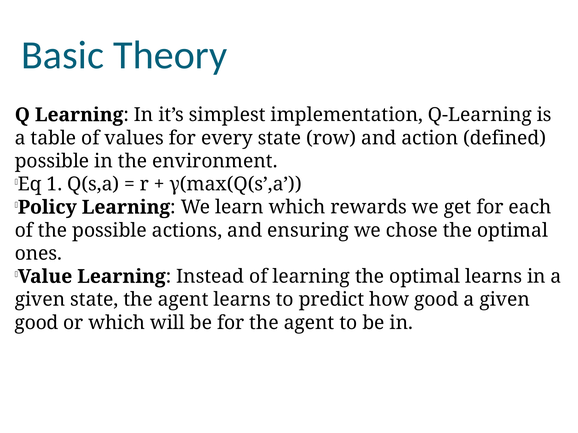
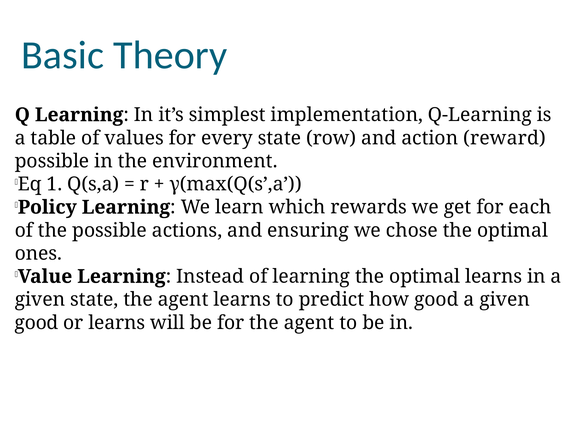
defined: defined -> reward
or which: which -> learns
